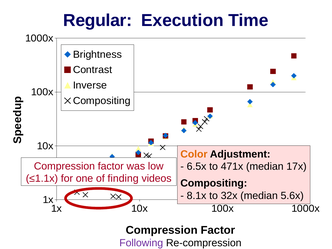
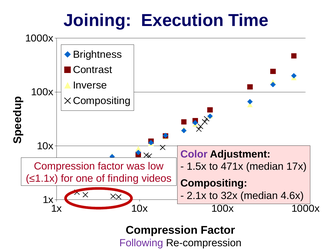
Regular: Regular -> Joining
Color colour: orange -> purple
6.5x: 6.5x -> 1.5x
8.1x: 8.1x -> 2.1x
5.6x: 5.6x -> 4.6x
